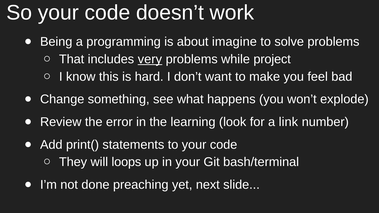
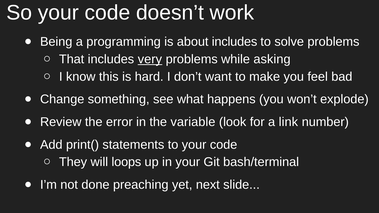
about imagine: imagine -> includes
project: project -> asking
learning: learning -> variable
